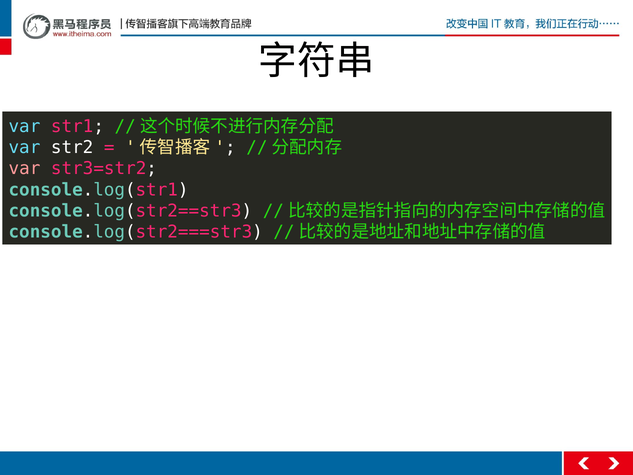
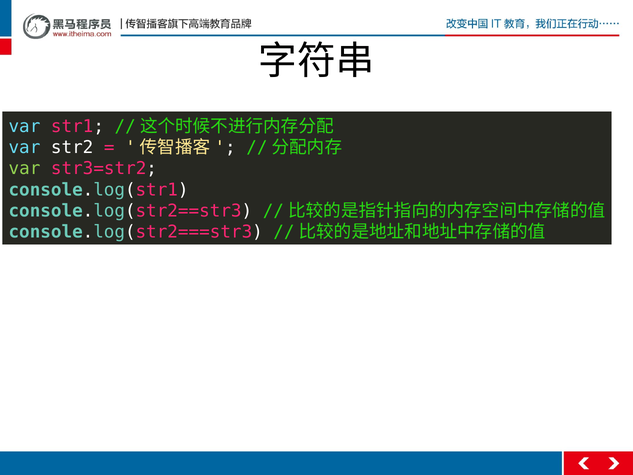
var at (24, 169) colour: pink -> light green
